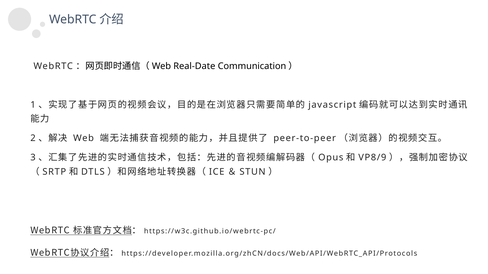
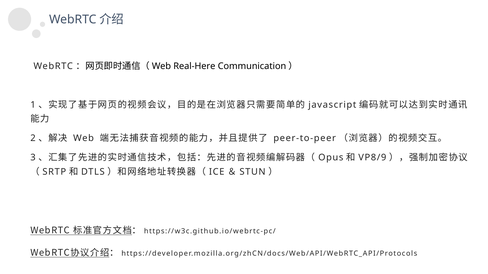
Real-Date: Real-Date -> Real-Here
